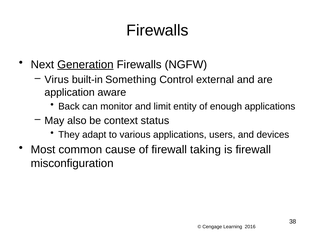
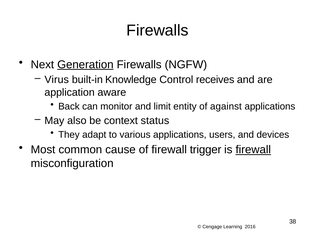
Something: Something -> Knowledge
external: external -> receives
enough: enough -> against
taking: taking -> trigger
firewall at (253, 149) underline: none -> present
